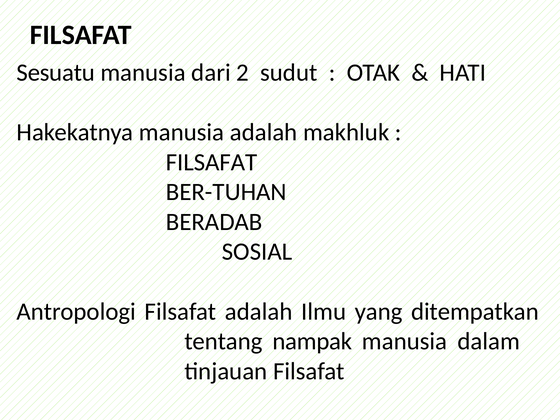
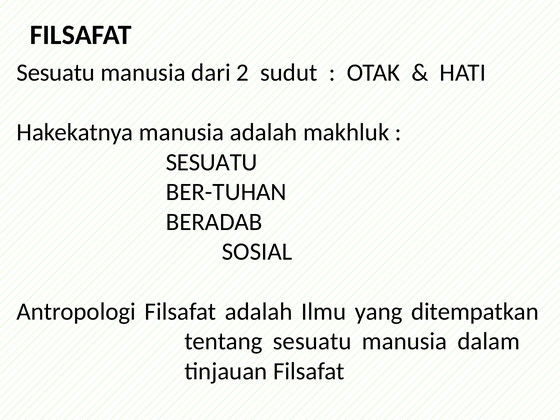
FILSAFAT at (212, 162): FILSAFAT -> SESUATU
tentang nampak: nampak -> sesuatu
